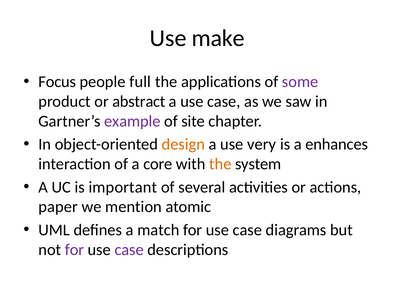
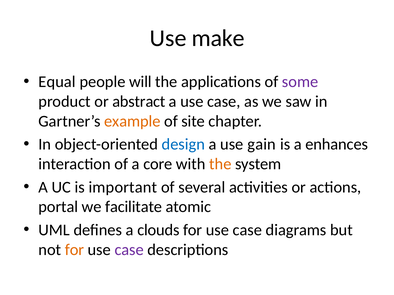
Focus: Focus -> Equal
full: full -> will
example colour: purple -> orange
design colour: orange -> blue
very: very -> gain
paper: paper -> portal
mention: mention -> facilitate
match: match -> clouds
for at (74, 250) colour: purple -> orange
